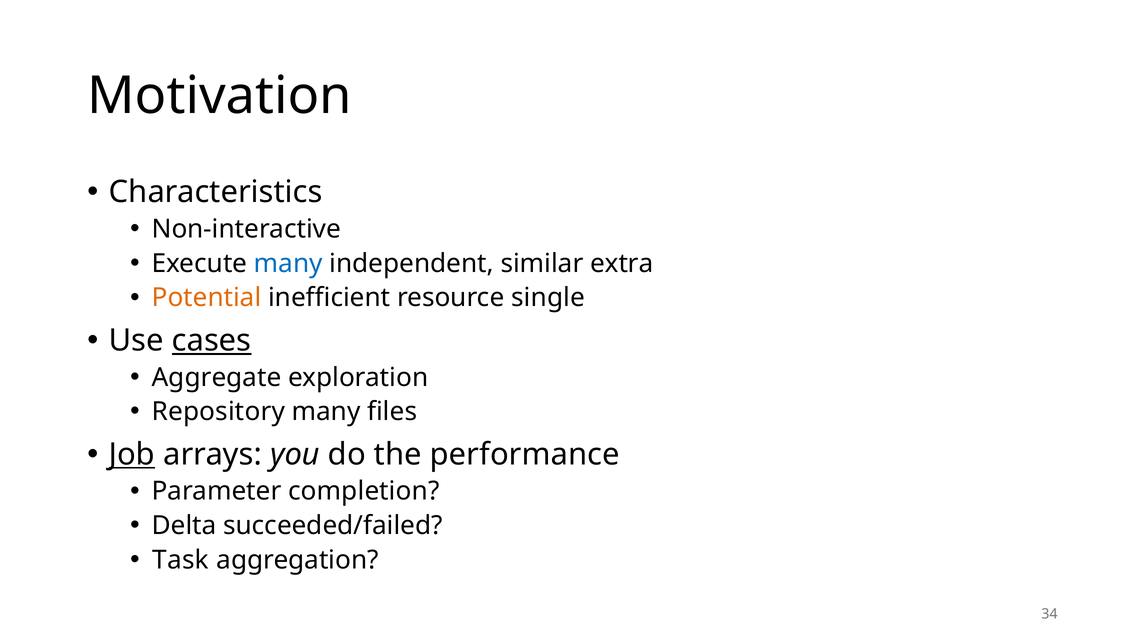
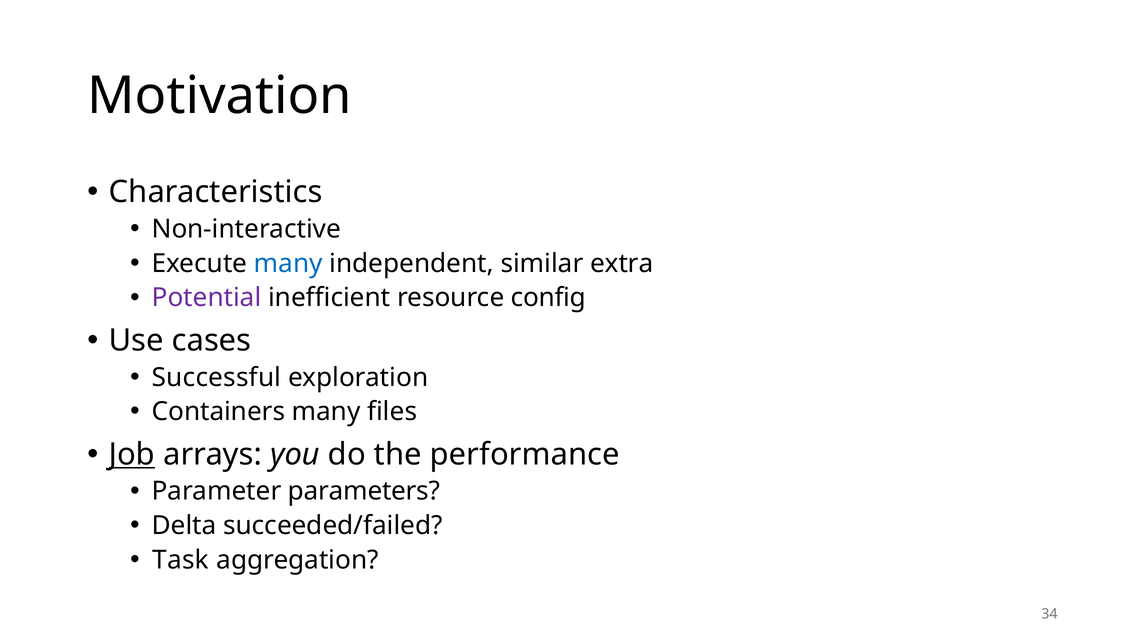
Potential colour: orange -> purple
single: single -> config
cases underline: present -> none
Aggregate: Aggregate -> Successful
Repository: Repository -> Containers
completion: completion -> parameters
